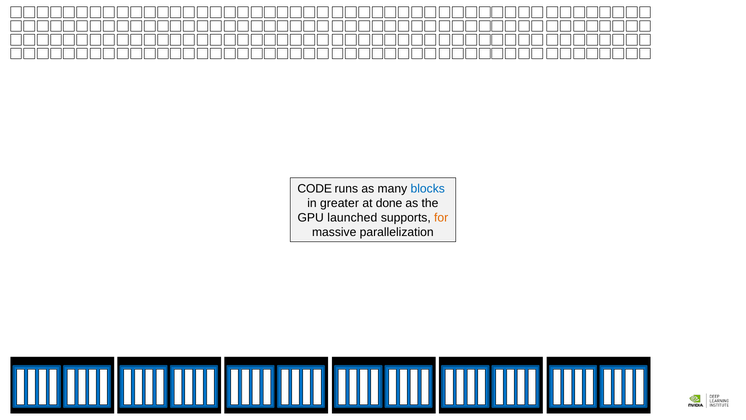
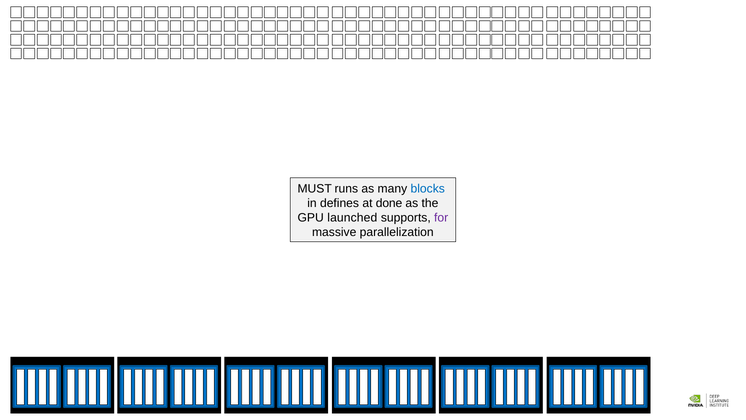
CODE: CODE -> MUST
greater: greater -> defines
for colour: orange -> purple
